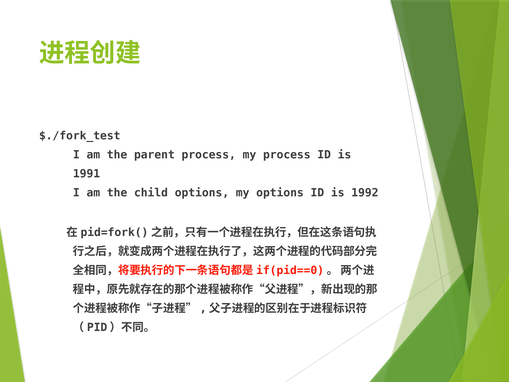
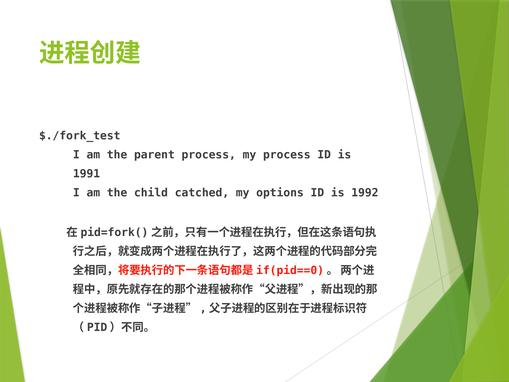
child options: options -> catched
